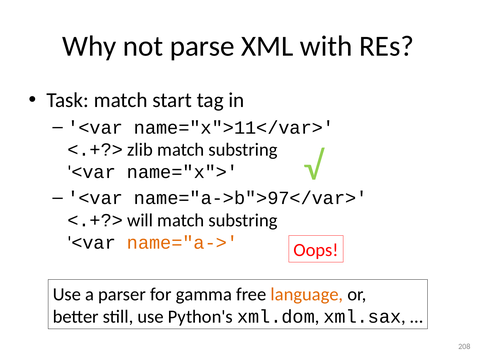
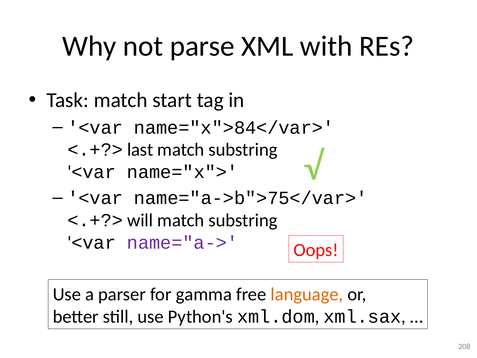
name="x">11</var>: name="x">11</var> -> name="x">84</var>
zlib: zlib -> last
name="a->b">97</var>: name="a->b">97</var> -> name="a->b">75</var>
name="a-> colour: orange -> purple
